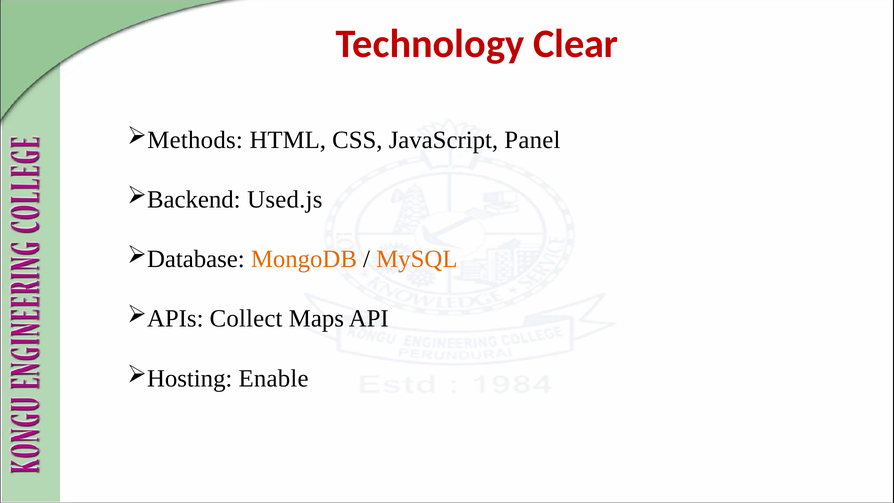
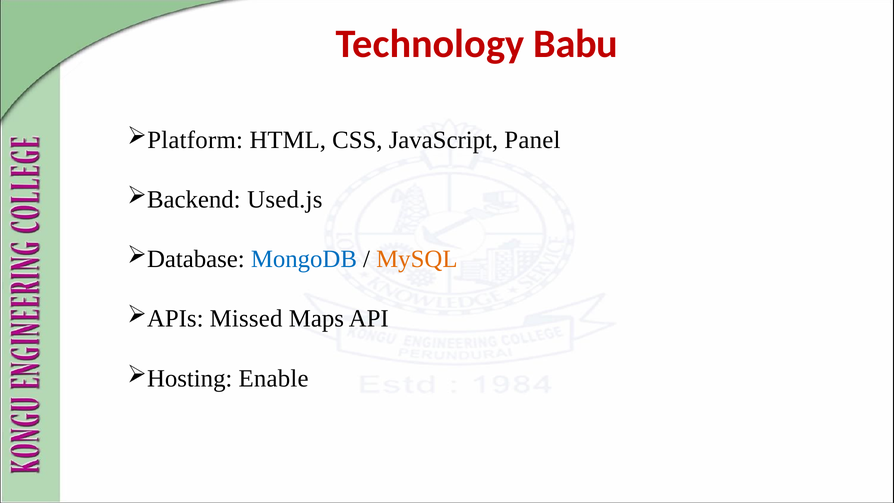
Clear: Clear -> Babu
Methods: Methods -> Platform
MongoDB colour: orange -> blue
Collect: Collect -> Missed
